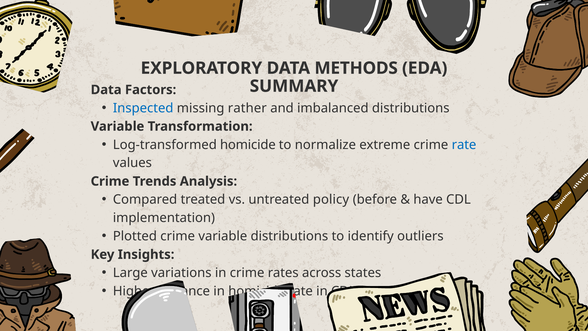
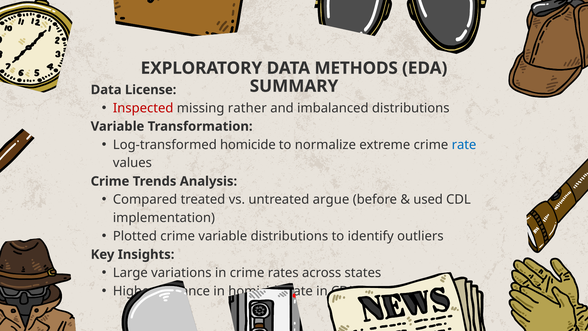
Factors: Factors -> License
Inspected colour: blue -> red
policy: policy -> argue
have: have -> used
